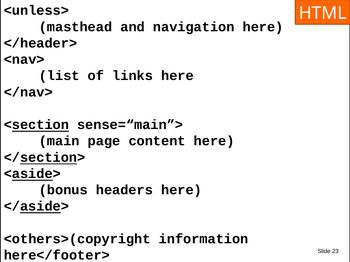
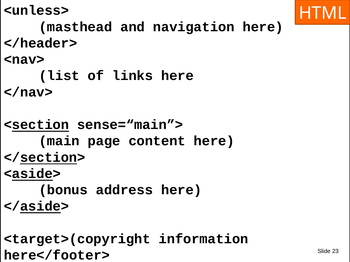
headers: headers -> address
<others>(copyright: <others>(copyright -> <target>(copyright
